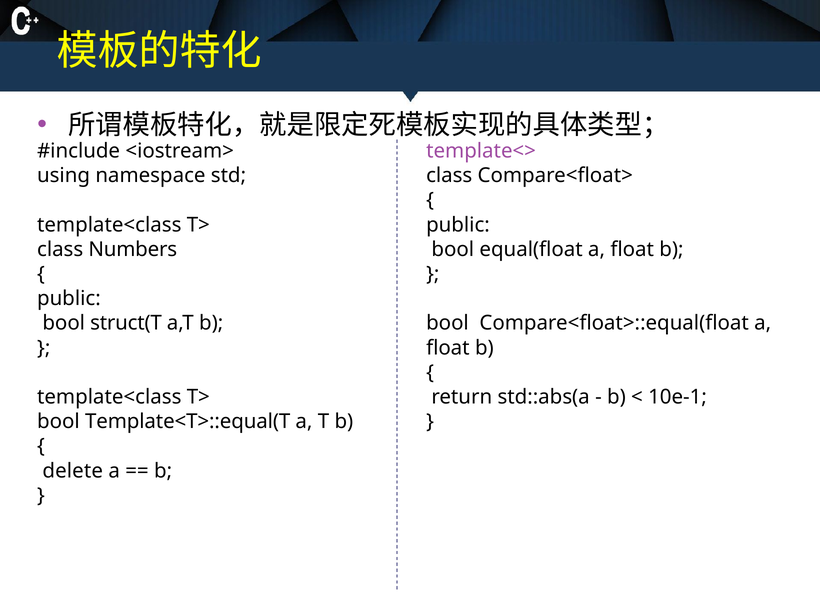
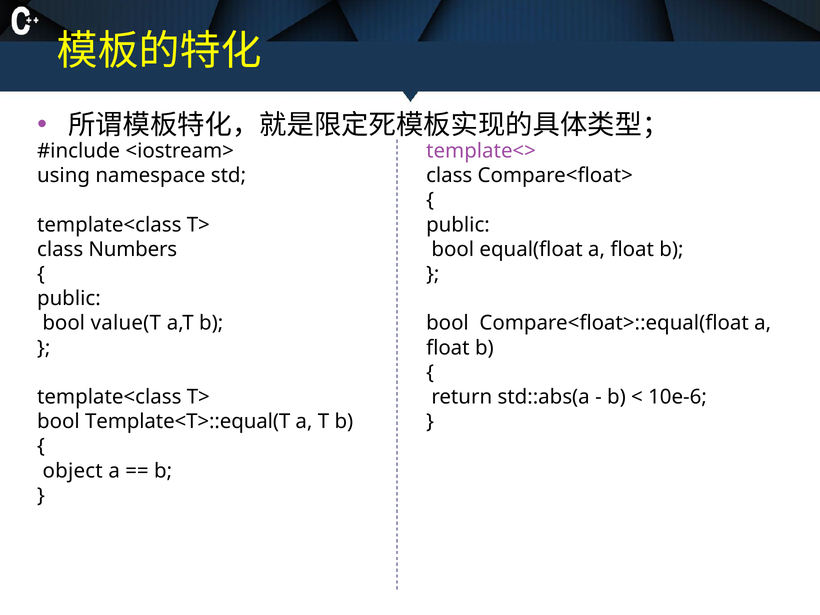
struct(T: struct(T -> value(T
10e-1: 10e-1 -> 10e-6
delete: delete -> object
